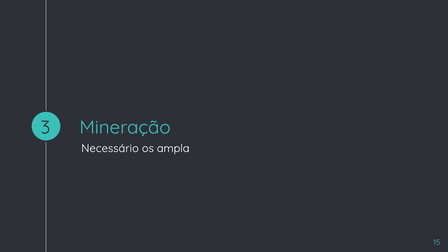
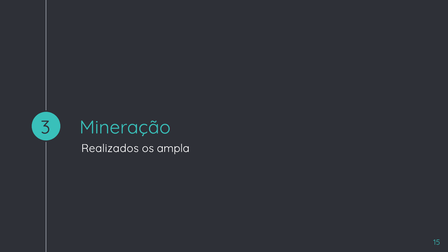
Necessário: Necessário -> Realizados
